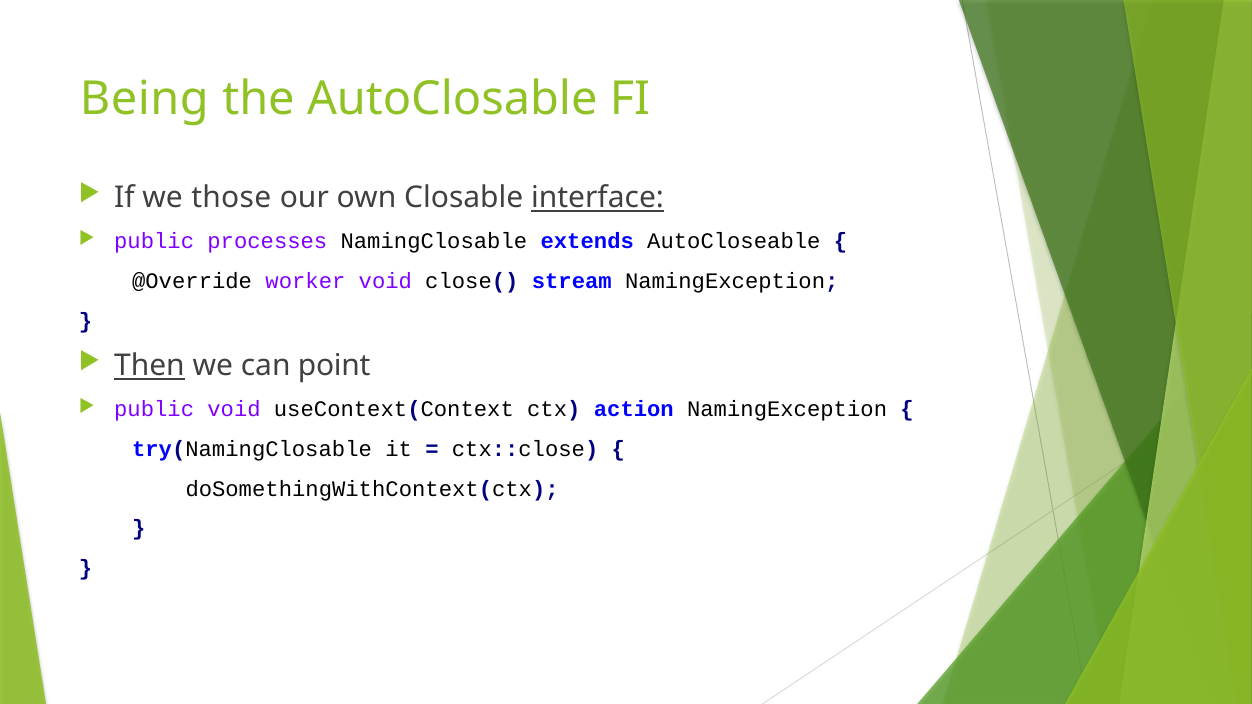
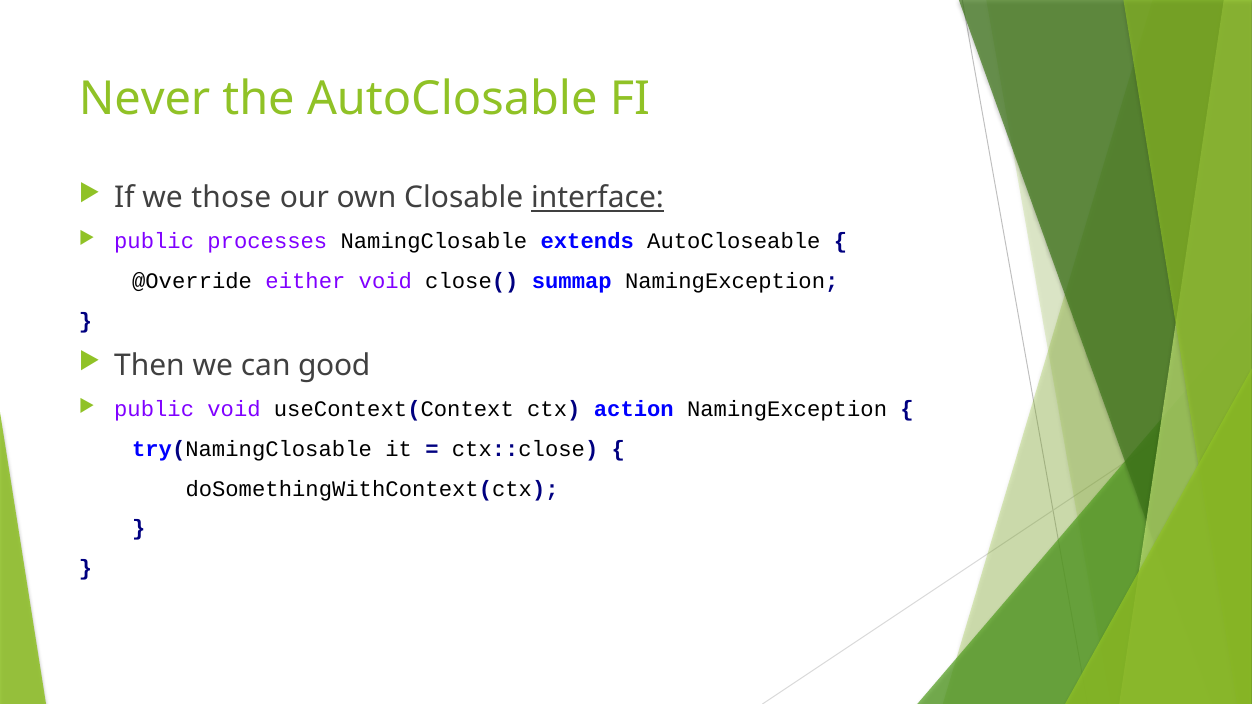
Being: Being -> Never
worker: worker -> either
stream: stream -> summap
Then underline: present -> none
point: point -> good
